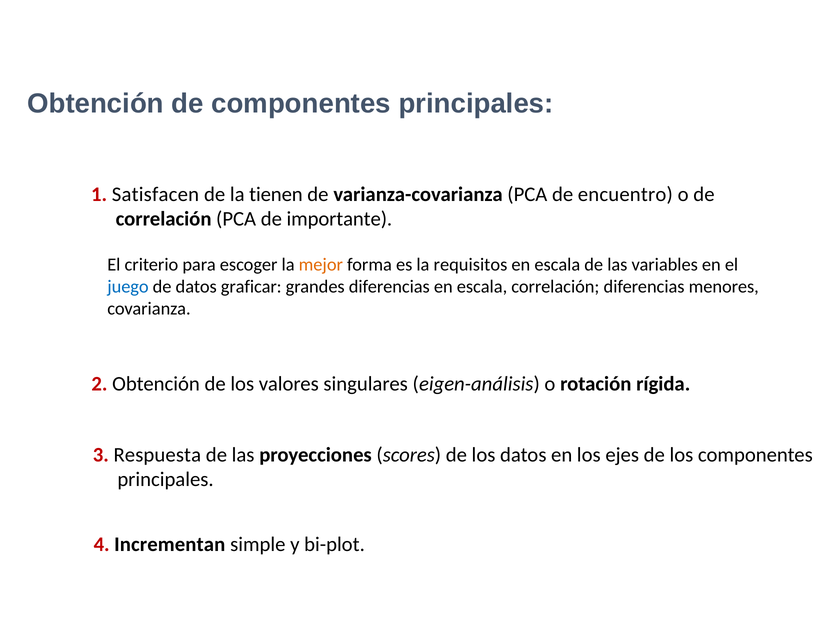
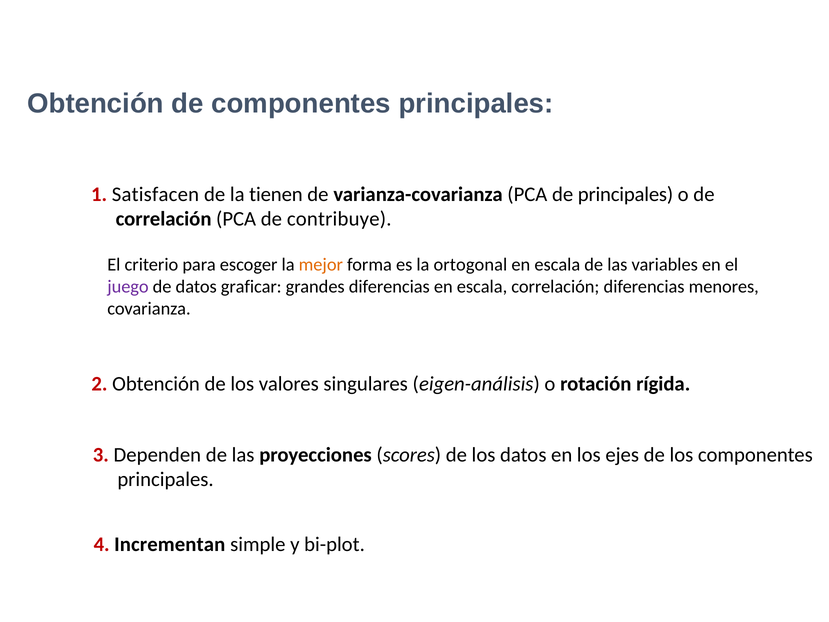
de encuentro: encuentro -> principales
importante: importante -> contribuye
requisitos: requisitos -> ortogonal
juego colour: blue -> purple
Respuesta: Respuesta -> Dependen
